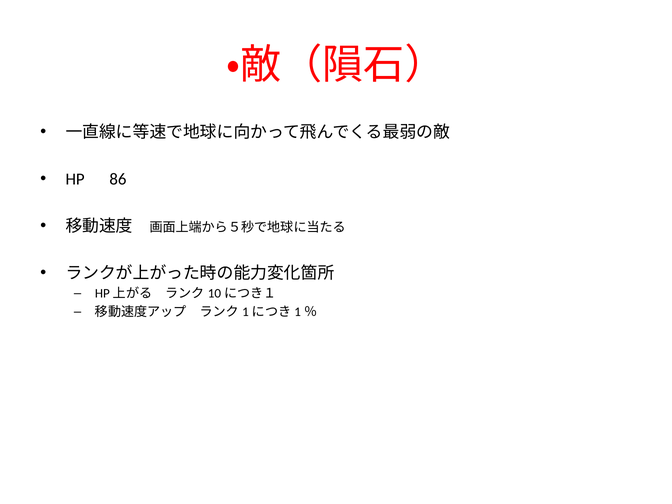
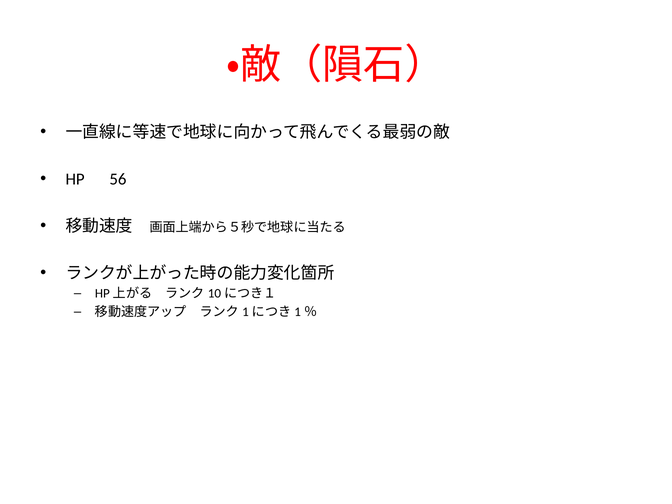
86: 86 -> 56
